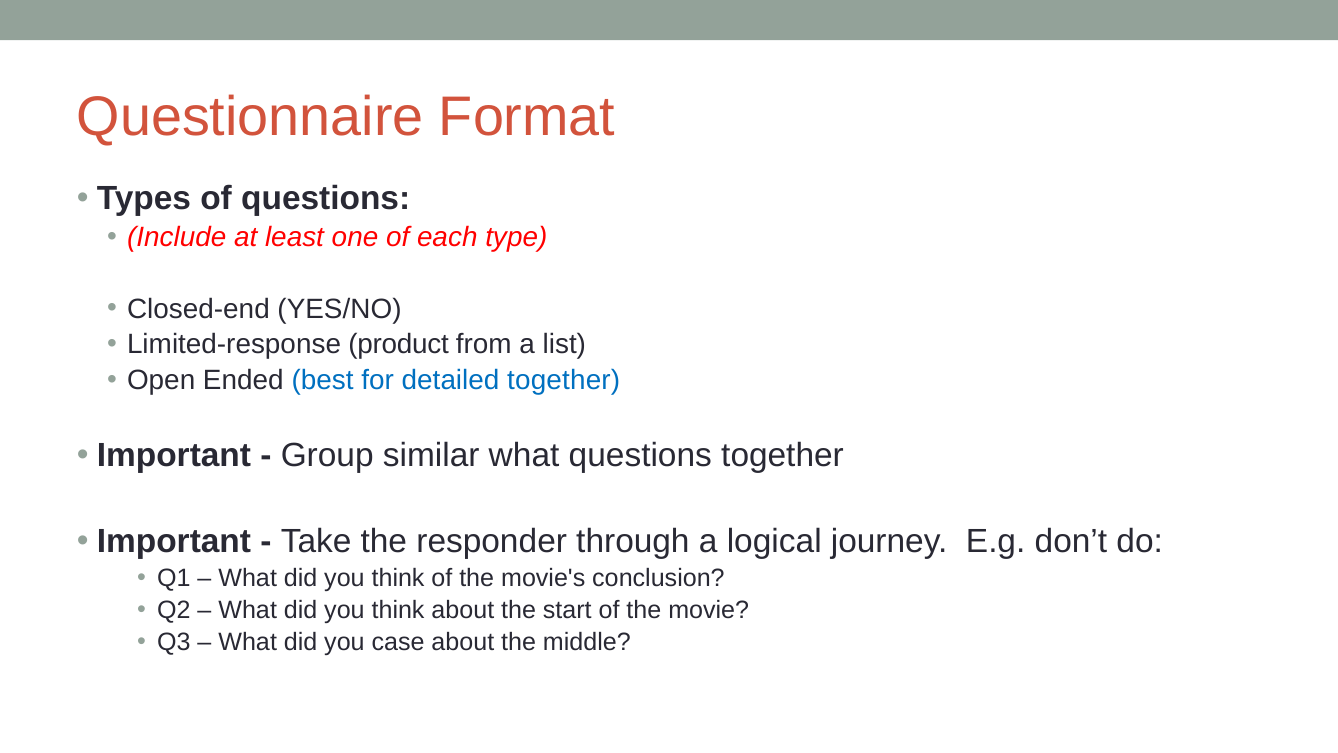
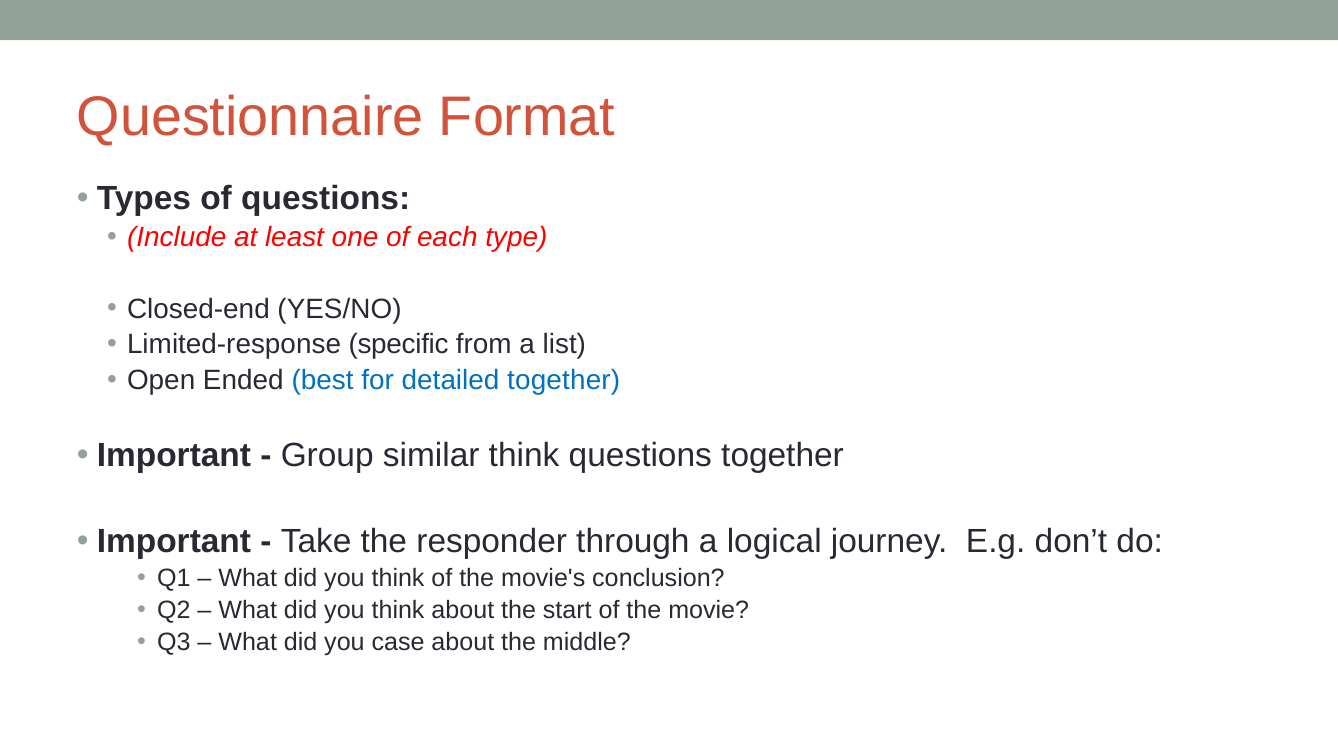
product: product -> specific
similar what: what -> think
